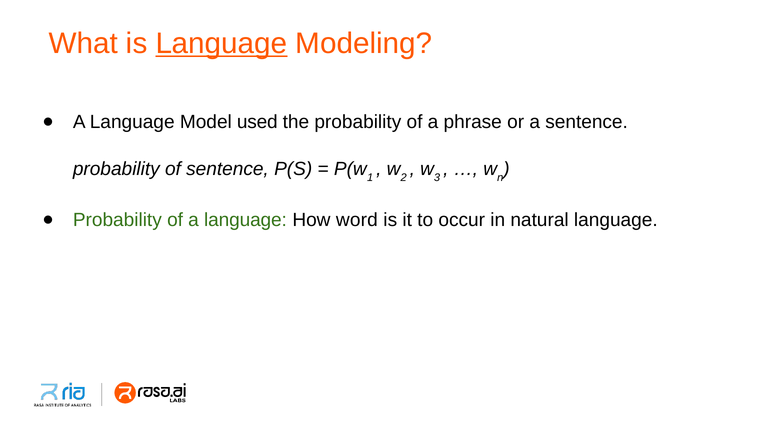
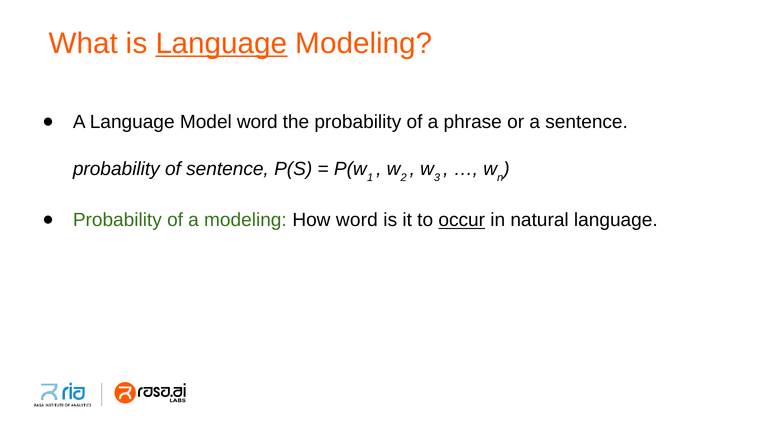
Model used: used -> word
of a language: language -> modeling
occur underline: none -> present
